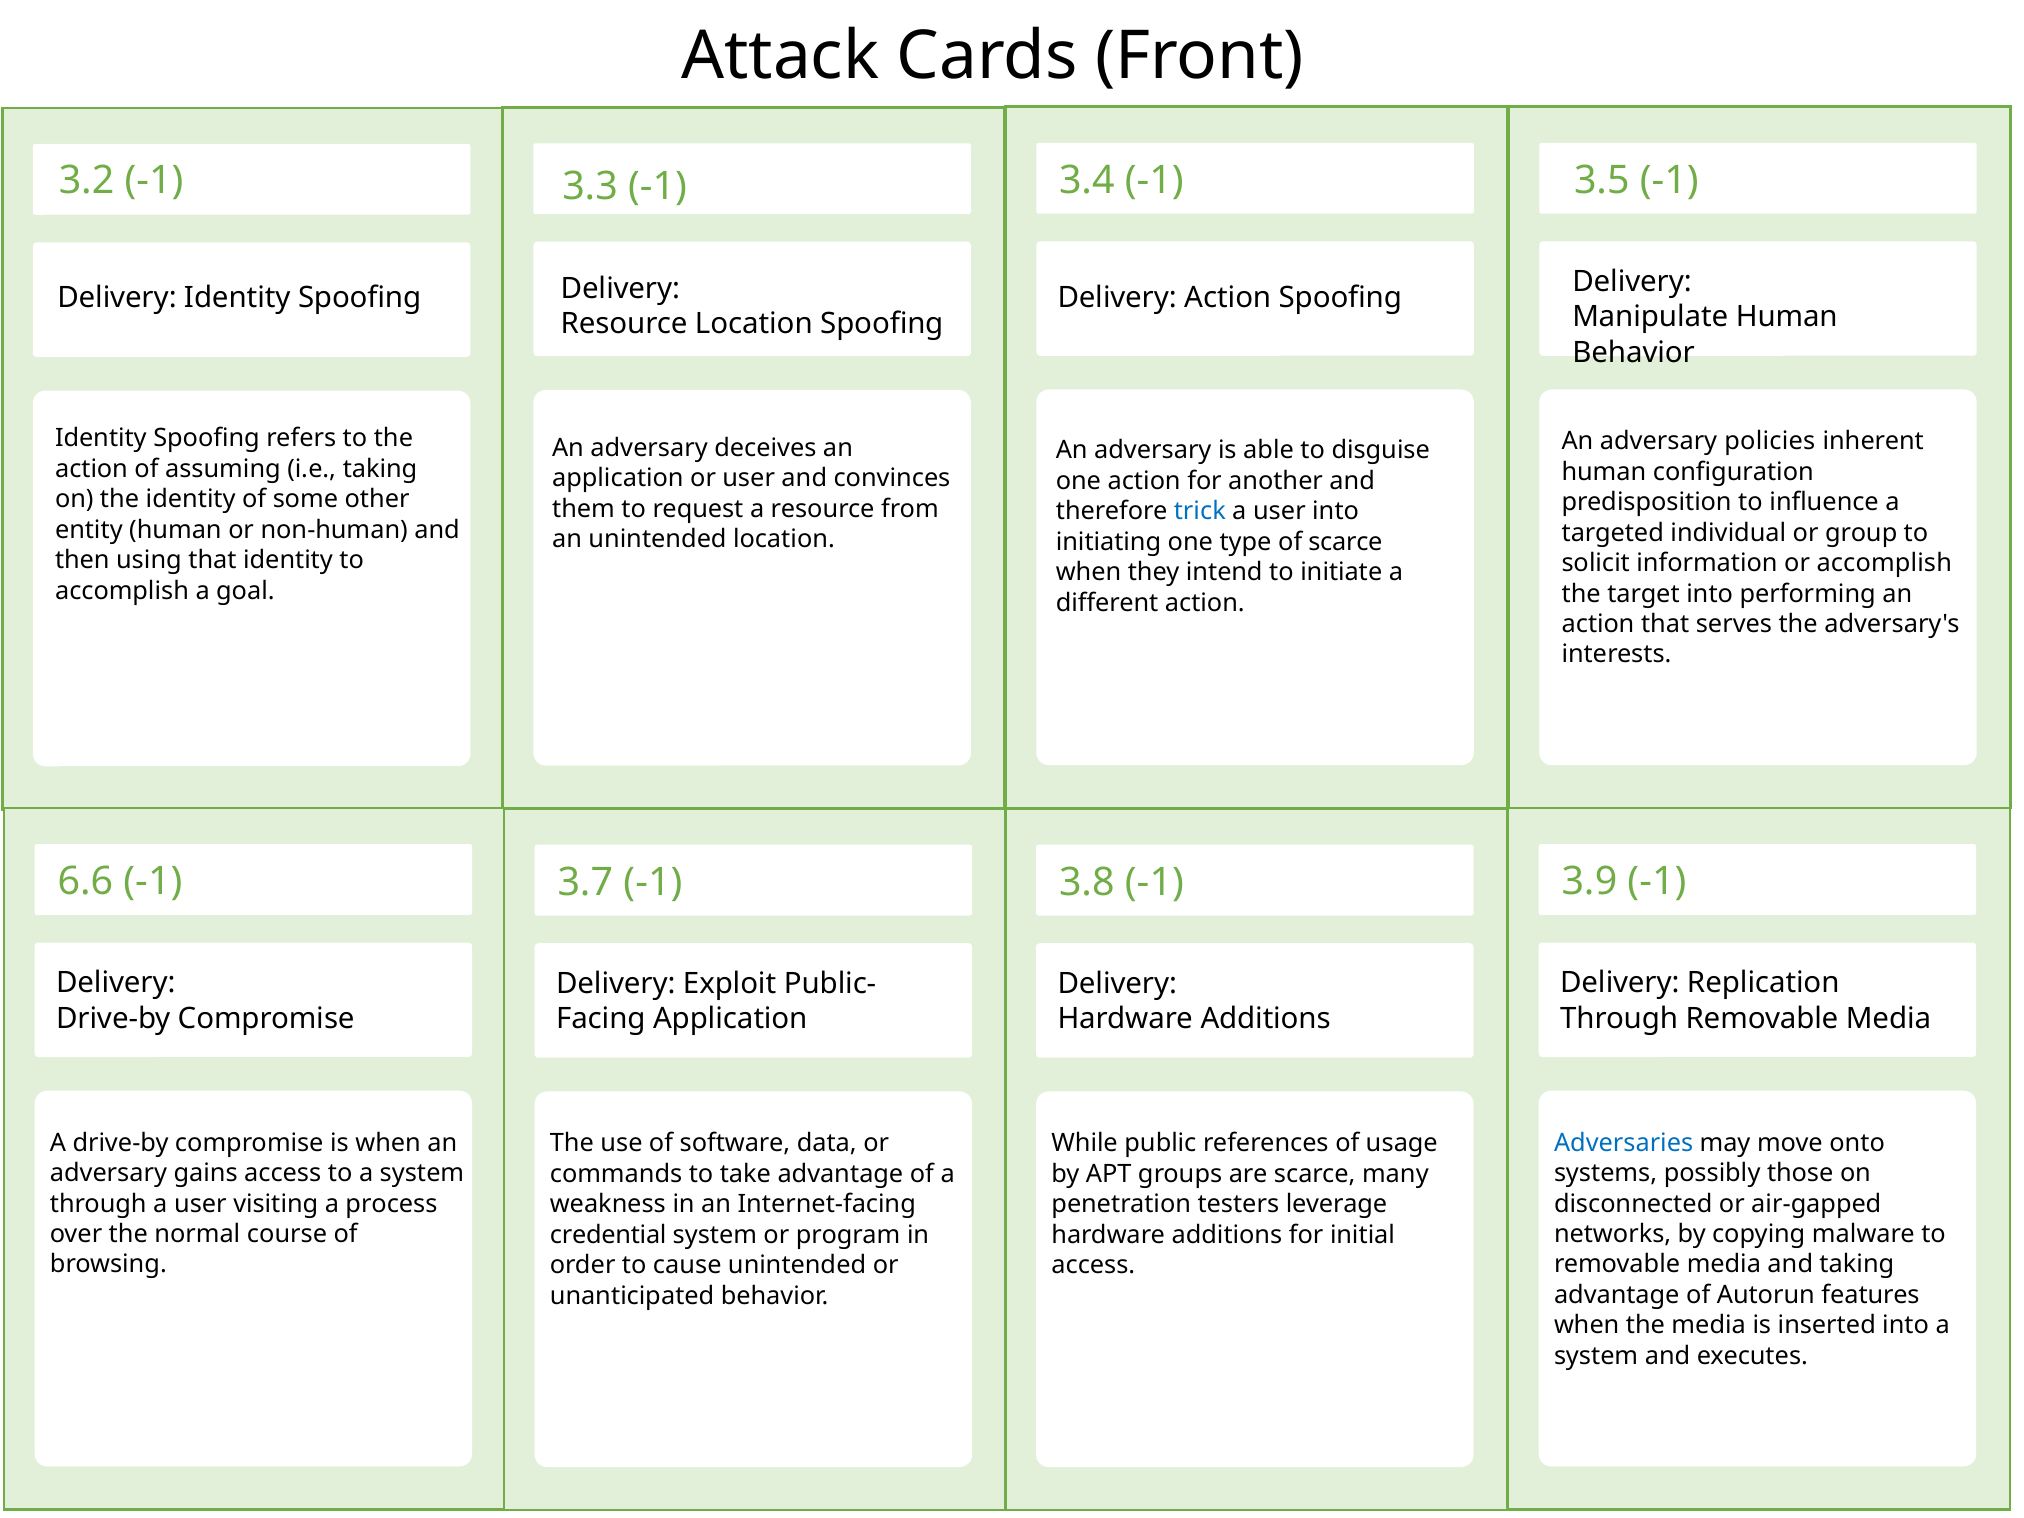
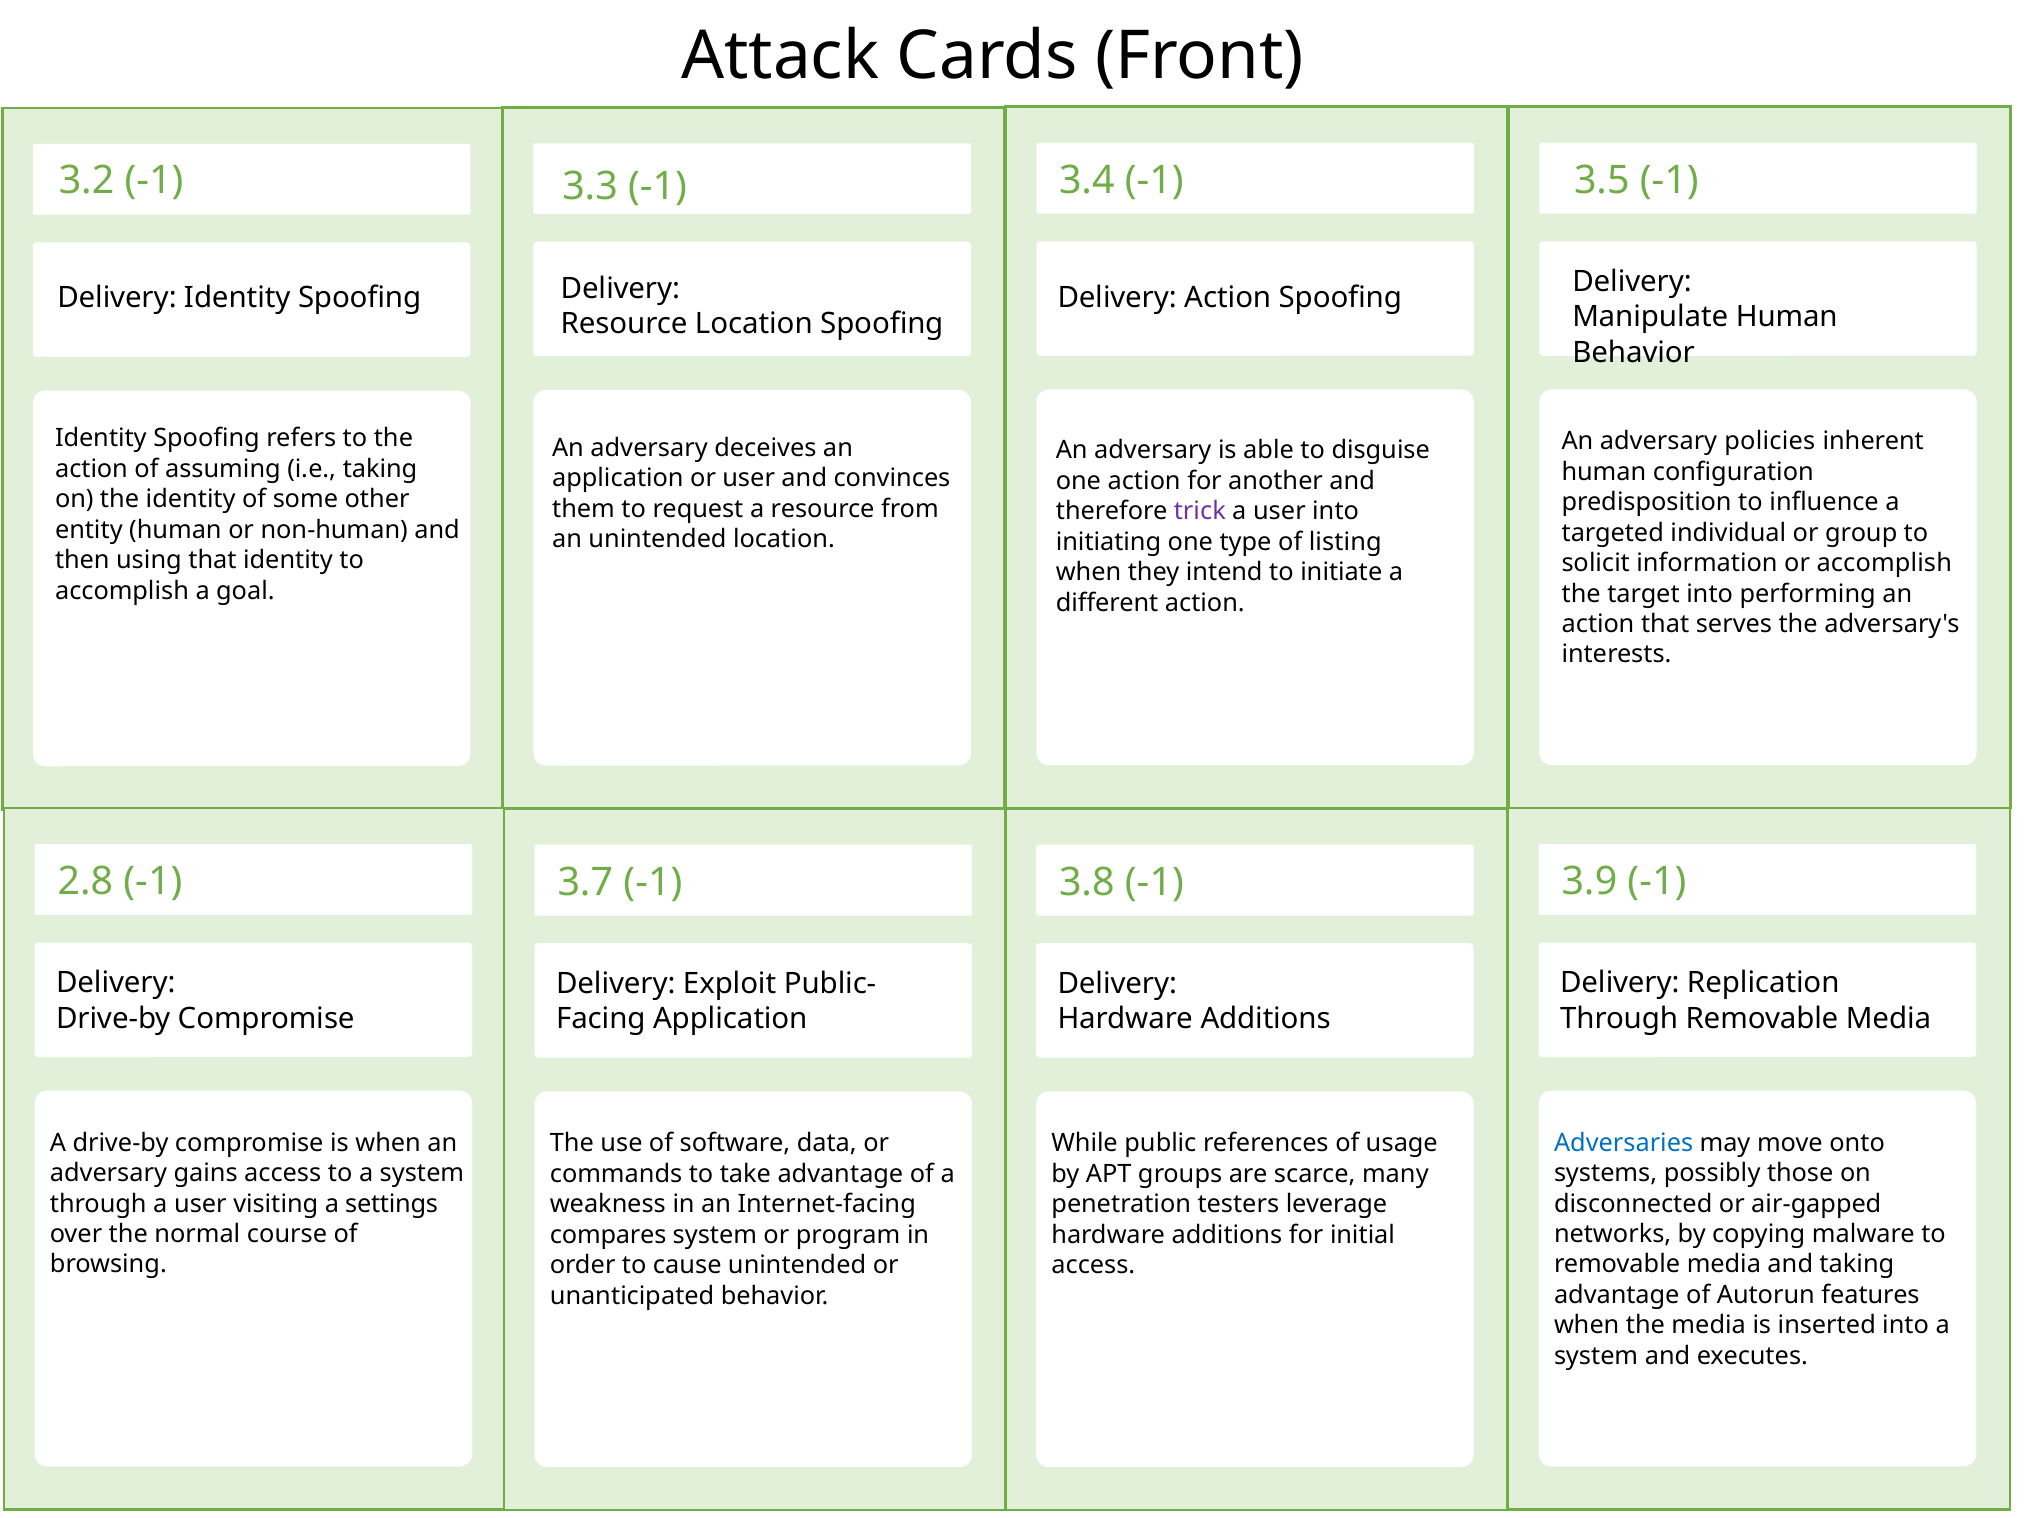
trick colour: blue -> purple
of scarce: scarce -> listing
6.6: 6.6 -> 2.8
process: process -> settings
credential: credential -> compares
